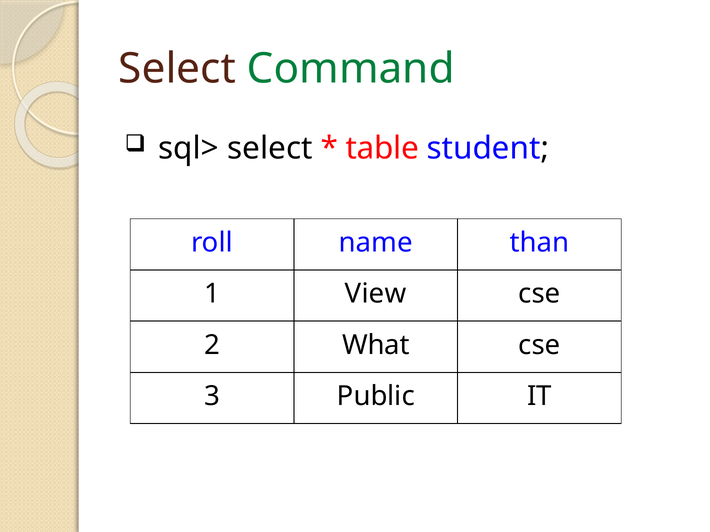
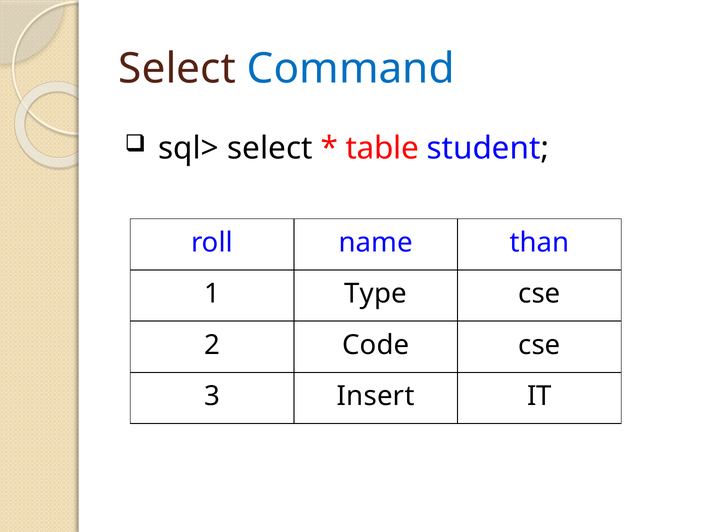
Command colour: green -> blue
View: View -> Type
What: What -> Code
Public: Public -> Insert
